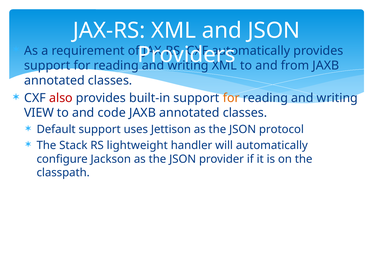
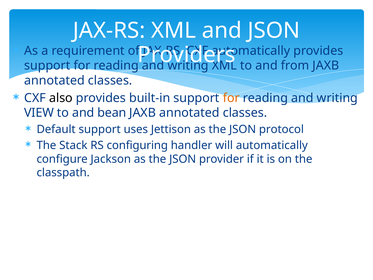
also colour: red -> black
code: code -> bean
lightweight: lightweight -> configuring
